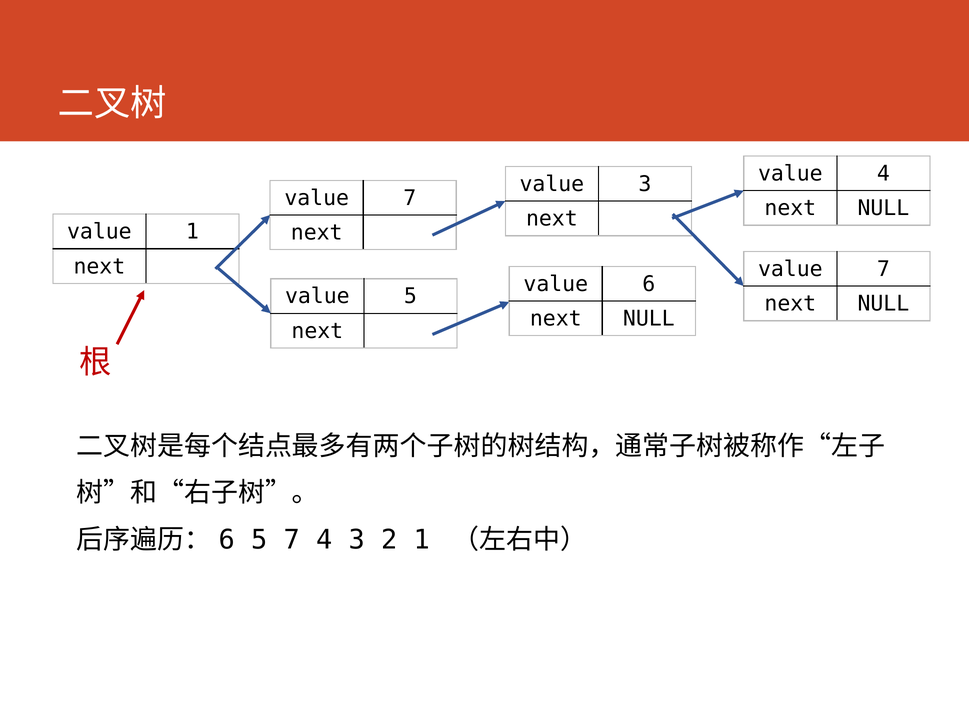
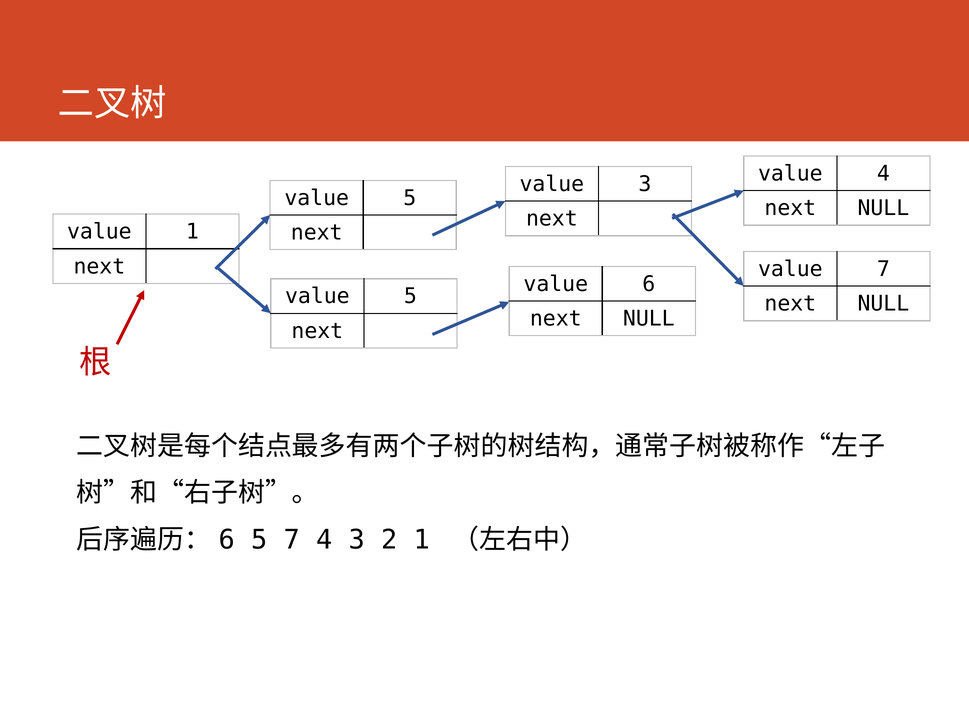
7 at (410, 198): 7 -> 5
